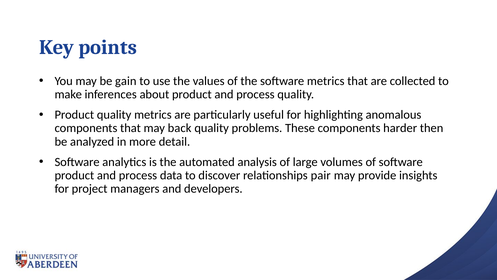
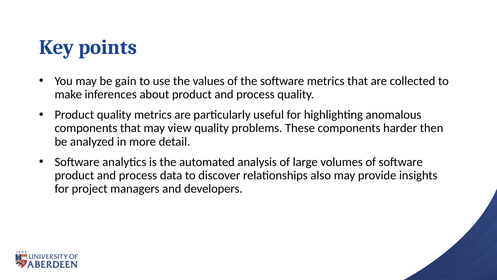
back: back -> view
pair: pair -> also
